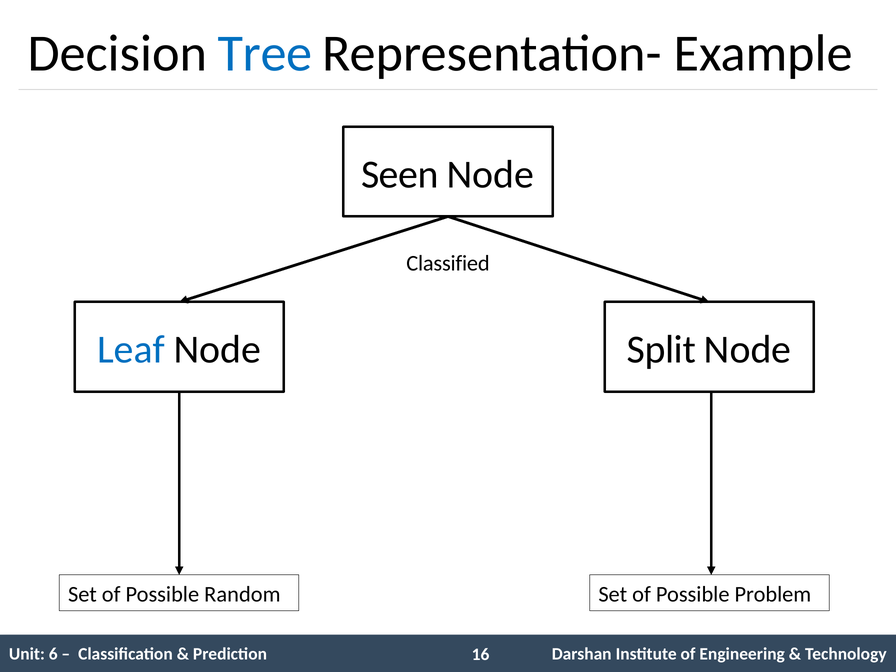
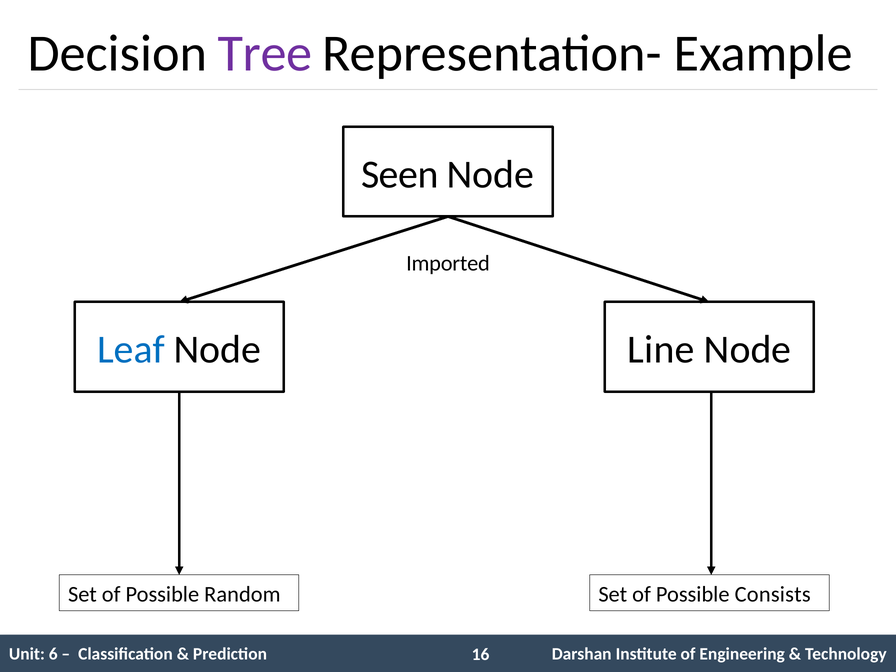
Tree colour: blue -> purple
Classified: Classified -> Imported
Split: Split -> Line
Problem: Problem -> Consists
